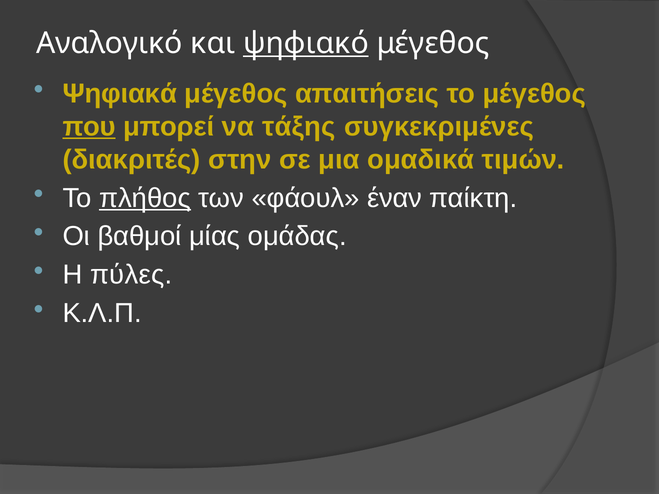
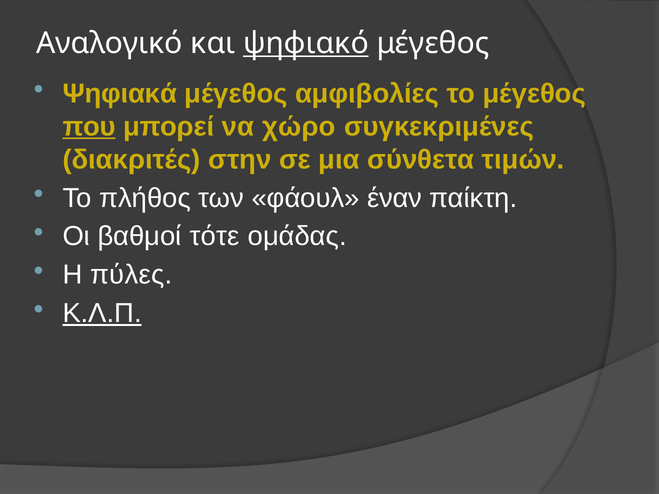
απαιτήσεις: απαιτήσεις -> αμφιβολίες
τάξης: τάξης -> χώρο
ομαδικά: ομαδικά -> σύνθετα
πλήθος underline: present -> none
μίας: μίας -> τότε
Κ.Λ.Π underline: none -> present
